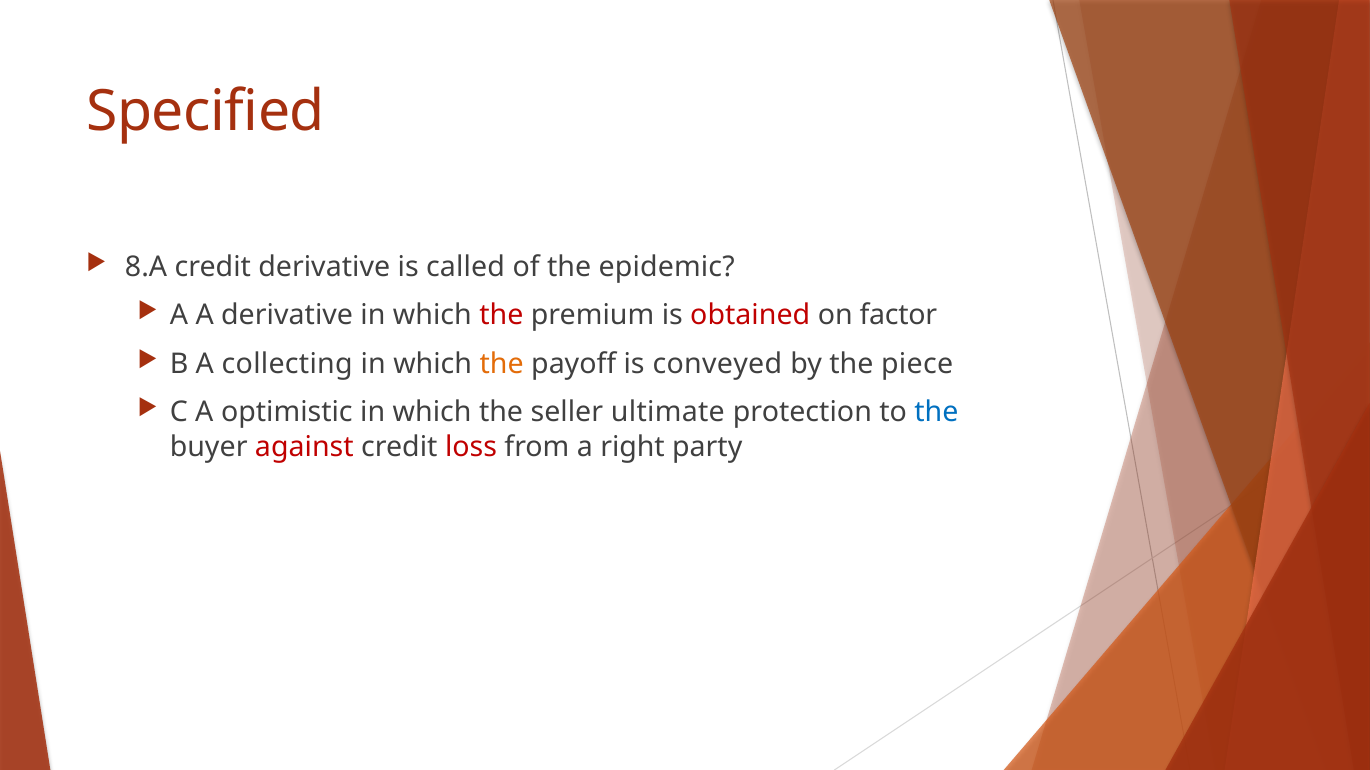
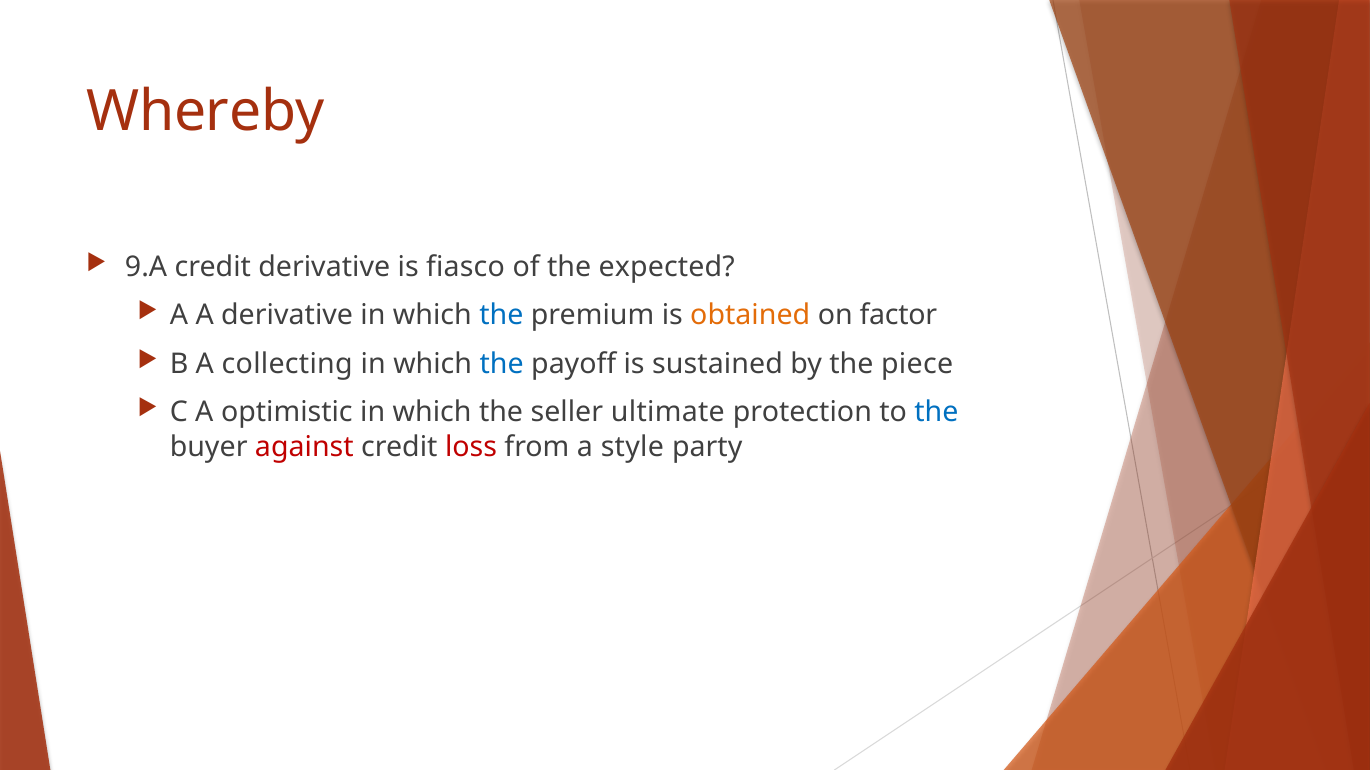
Specified: Specified -> Whereby
8.A: 8.A -> 9.A
called: called -> fiasco
epidemic: epidemic -> expected
the at (501, 316) colour: red -> blue
obtained colour: red -> orange
the at (502, 364) colour: orange -> blue
conveyed: conveyed -> sustained
right: right -> style
